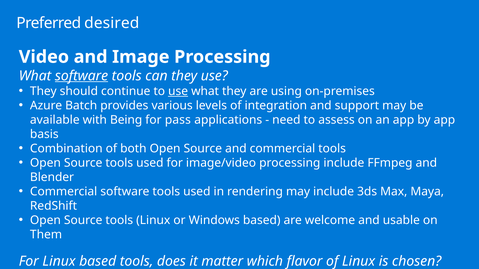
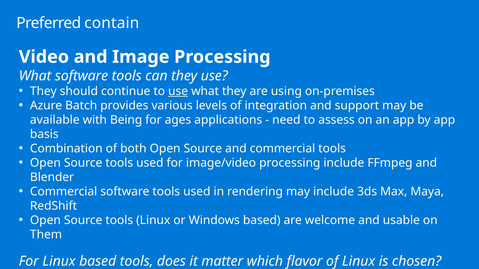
desired: desired -> contain
software at (82, 76) underline: present -> none
pass: pass -> ages
